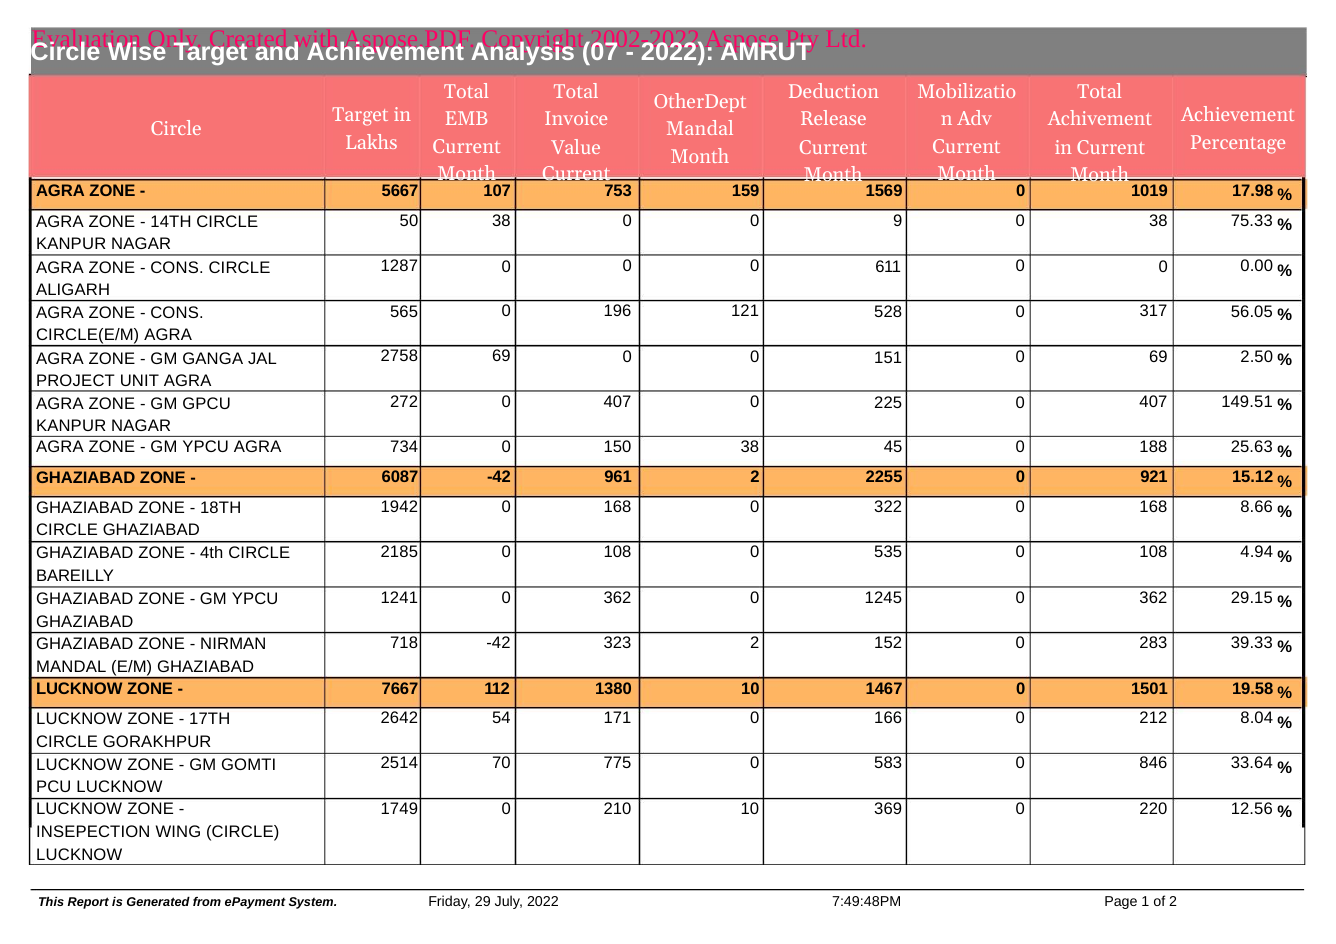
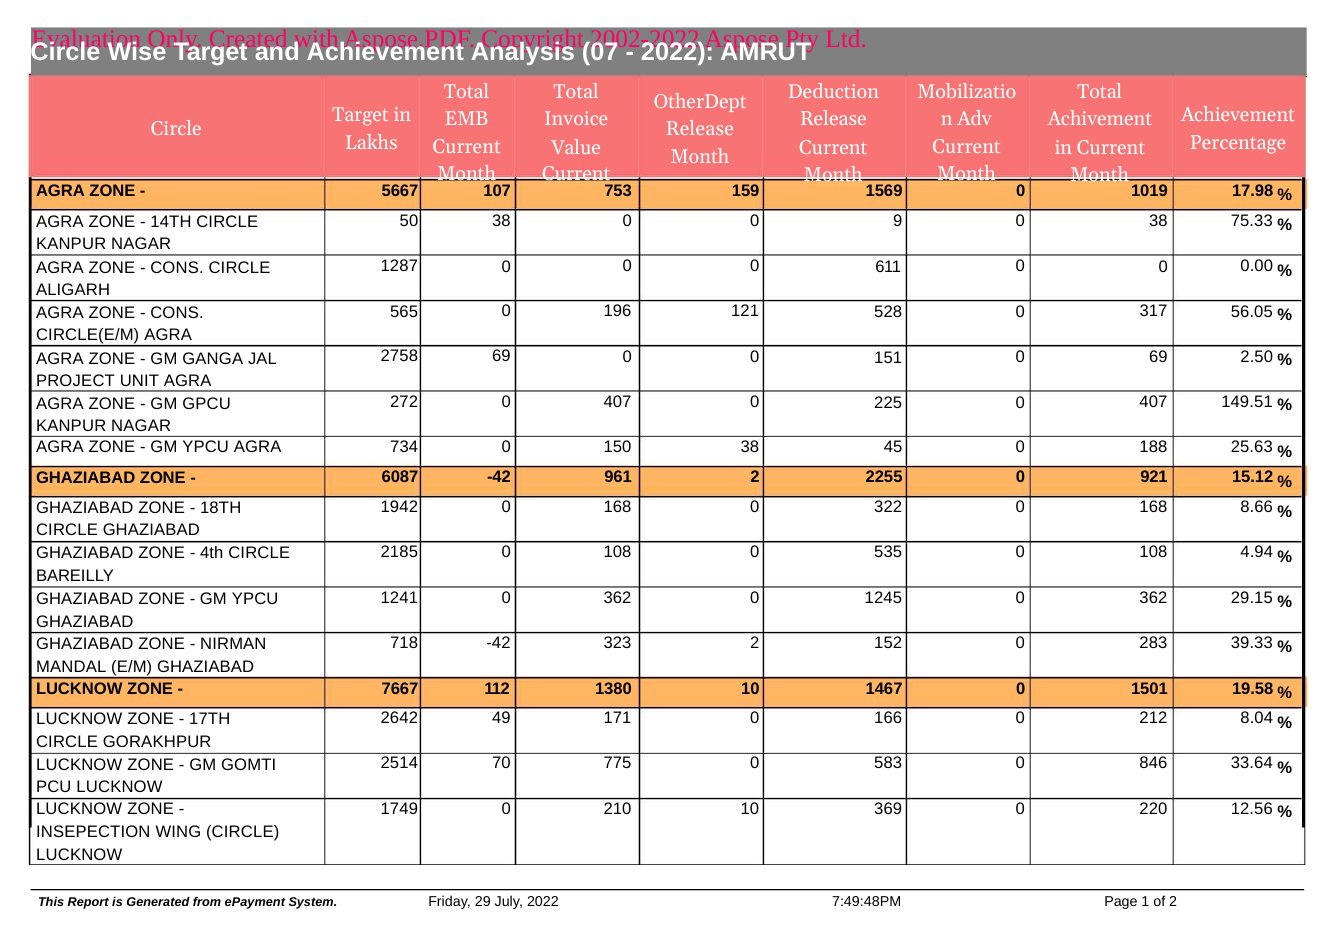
Mandal at (700, 129): Mandal -> Release
54: 54 -> 49
